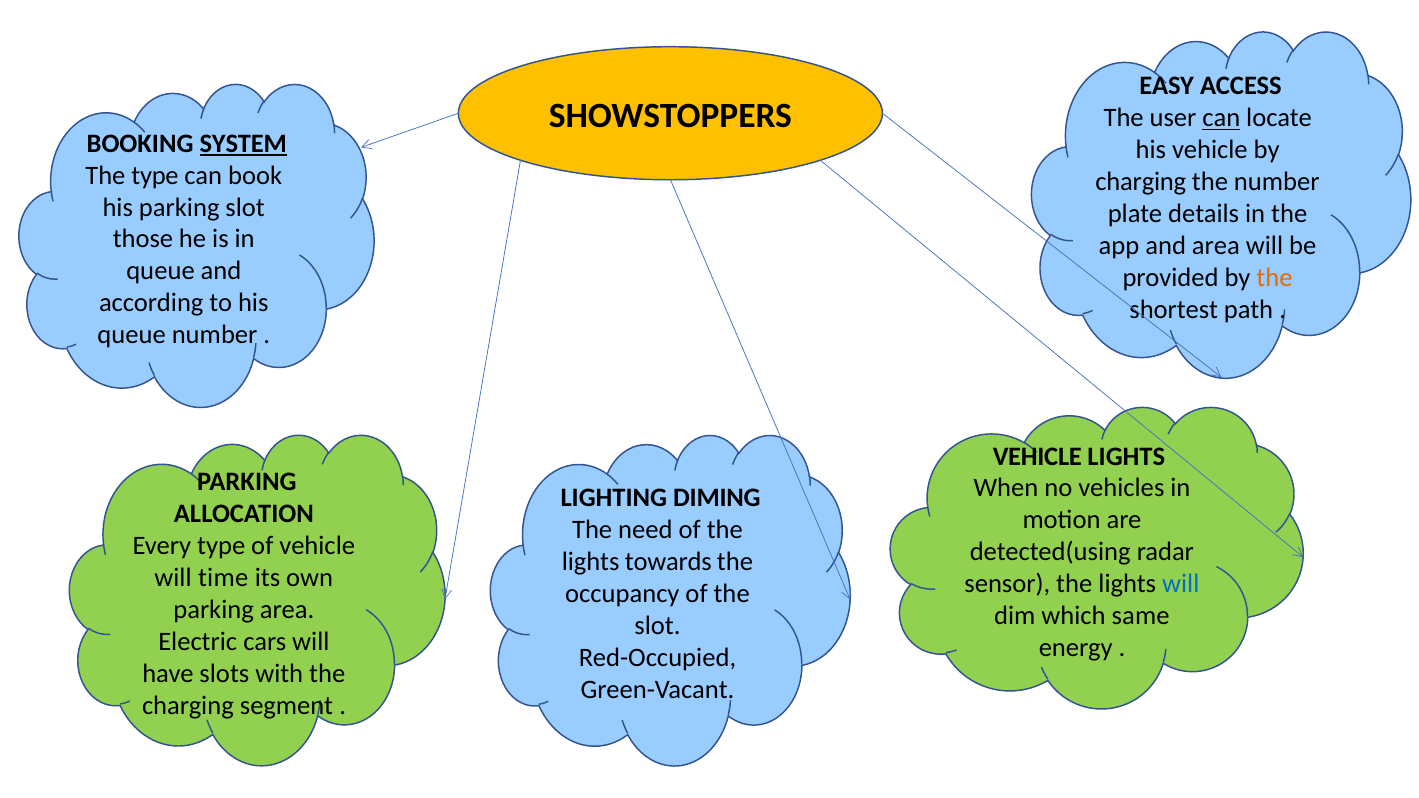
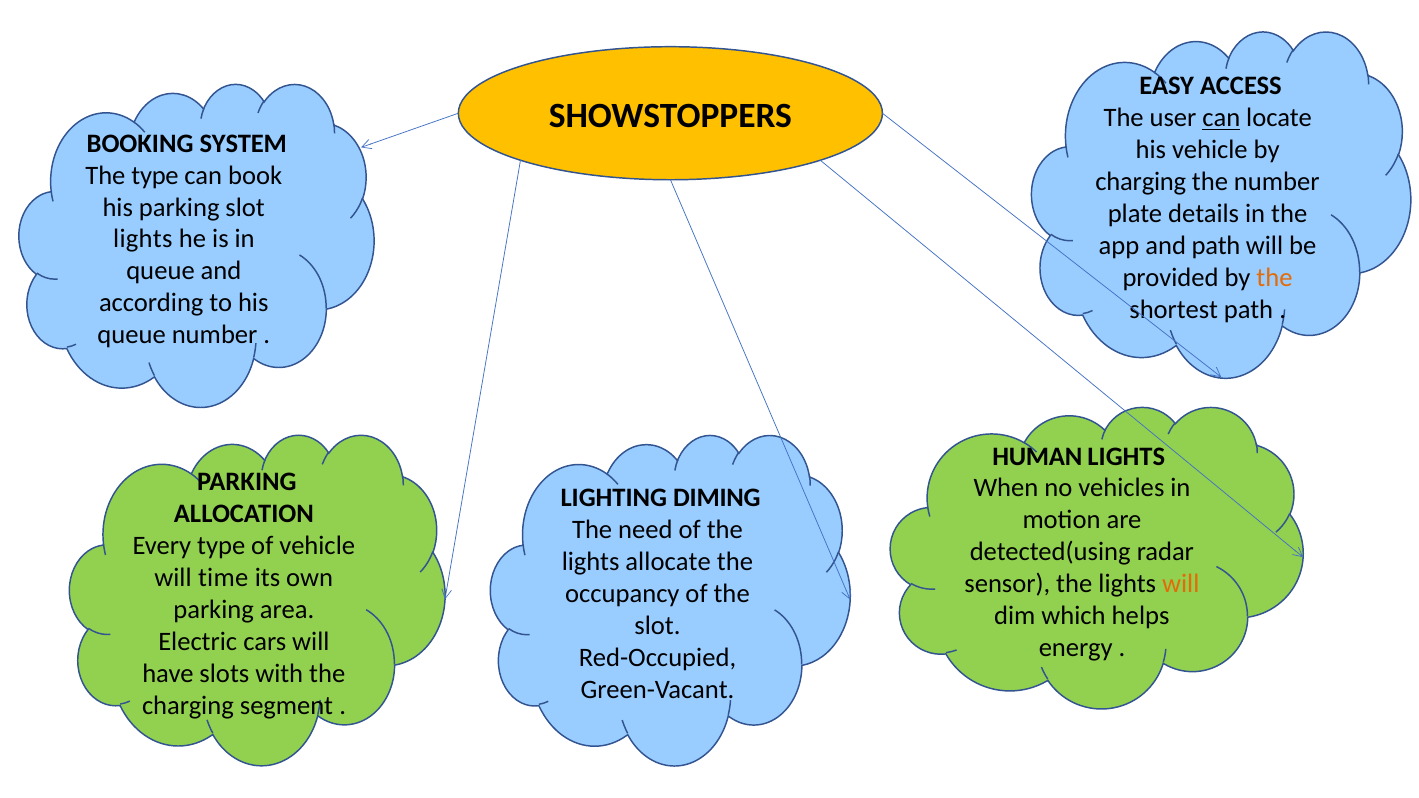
SYSTEM underline: present -> none
those at (143, 239): those -> lights
and area: area -> path
VEHICLE at (1037, 456): VEHICLE -> HUMAN
towards: towards -> allocate
will at (1181, 584) colour: blue -> orange
same: same -> helps
